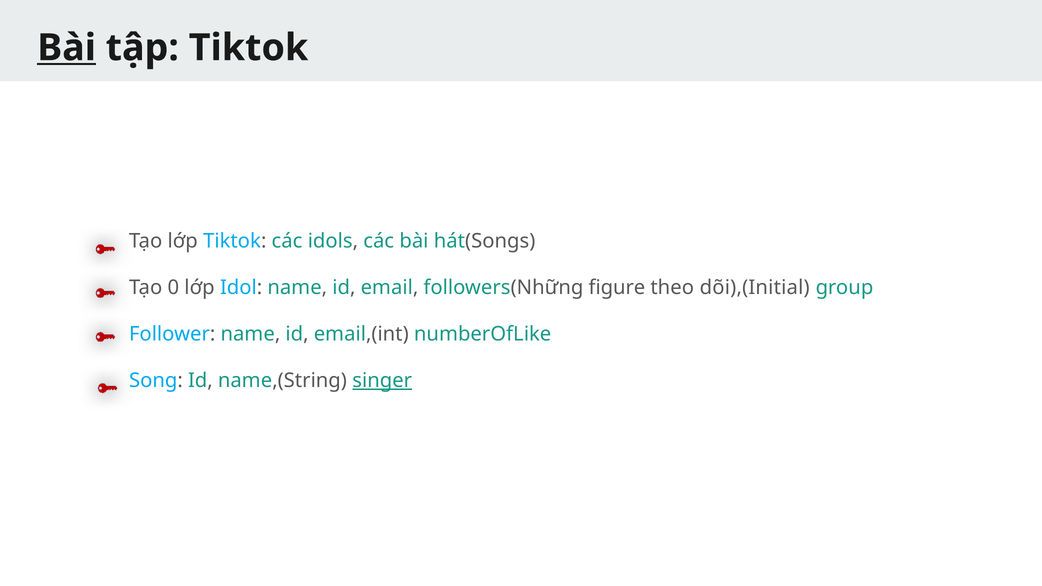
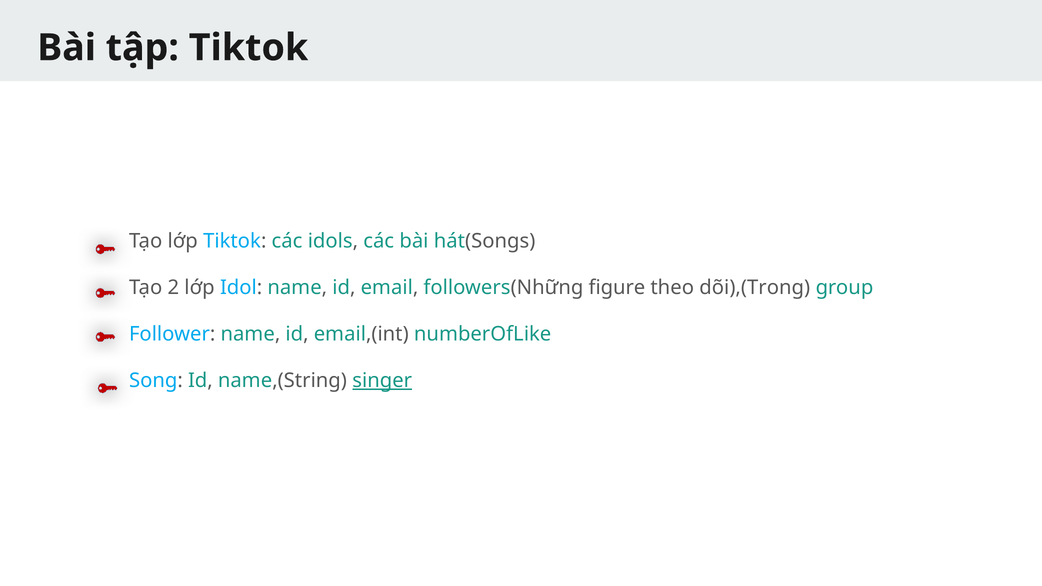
Bài at (67, 48) underline: present -> none
0: 0 -> 2
dõi),(Initial: dõi),(Initial -> dõi),(Trong
